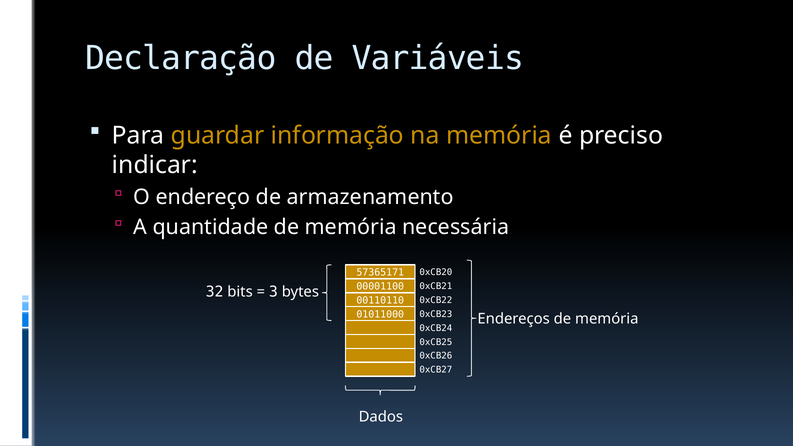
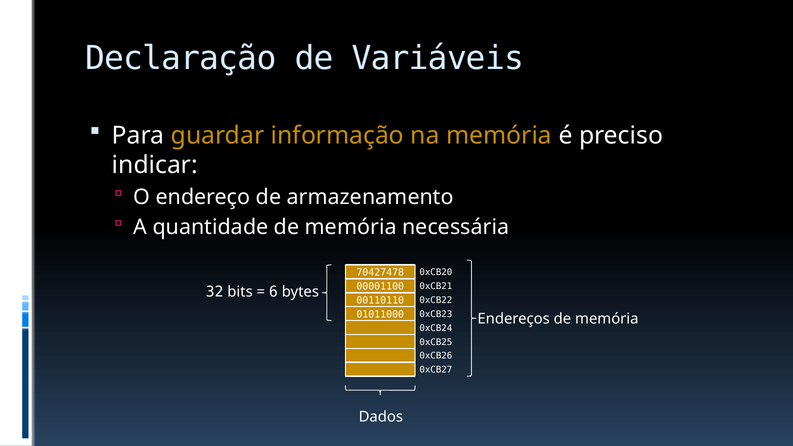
57365171: 57365171 -> 70427478
3: 3 -> 6
